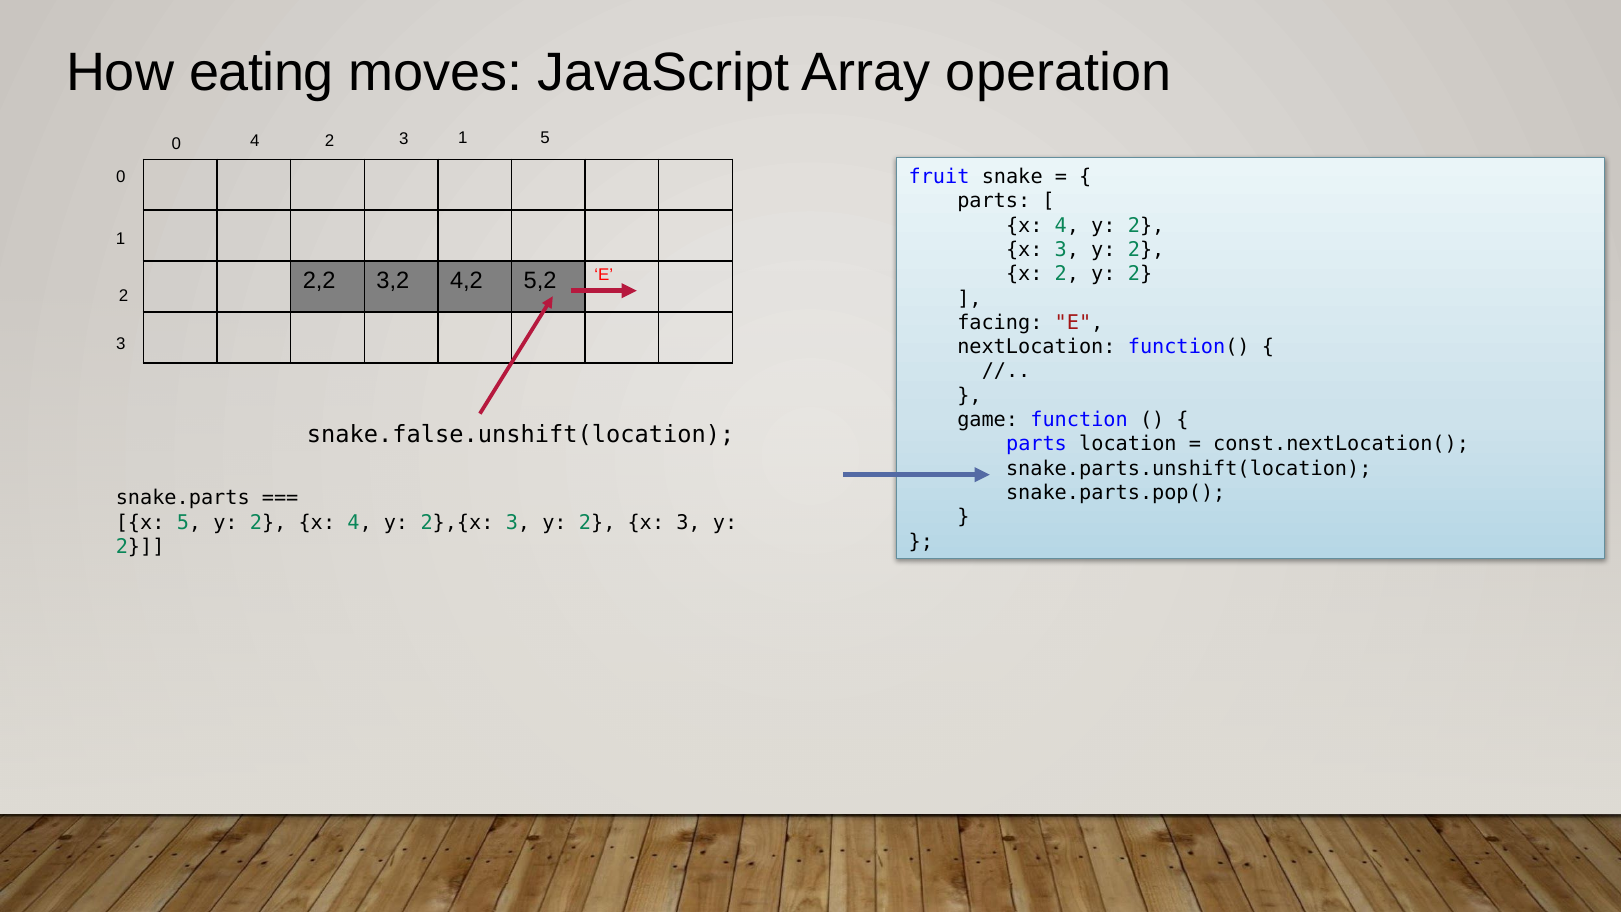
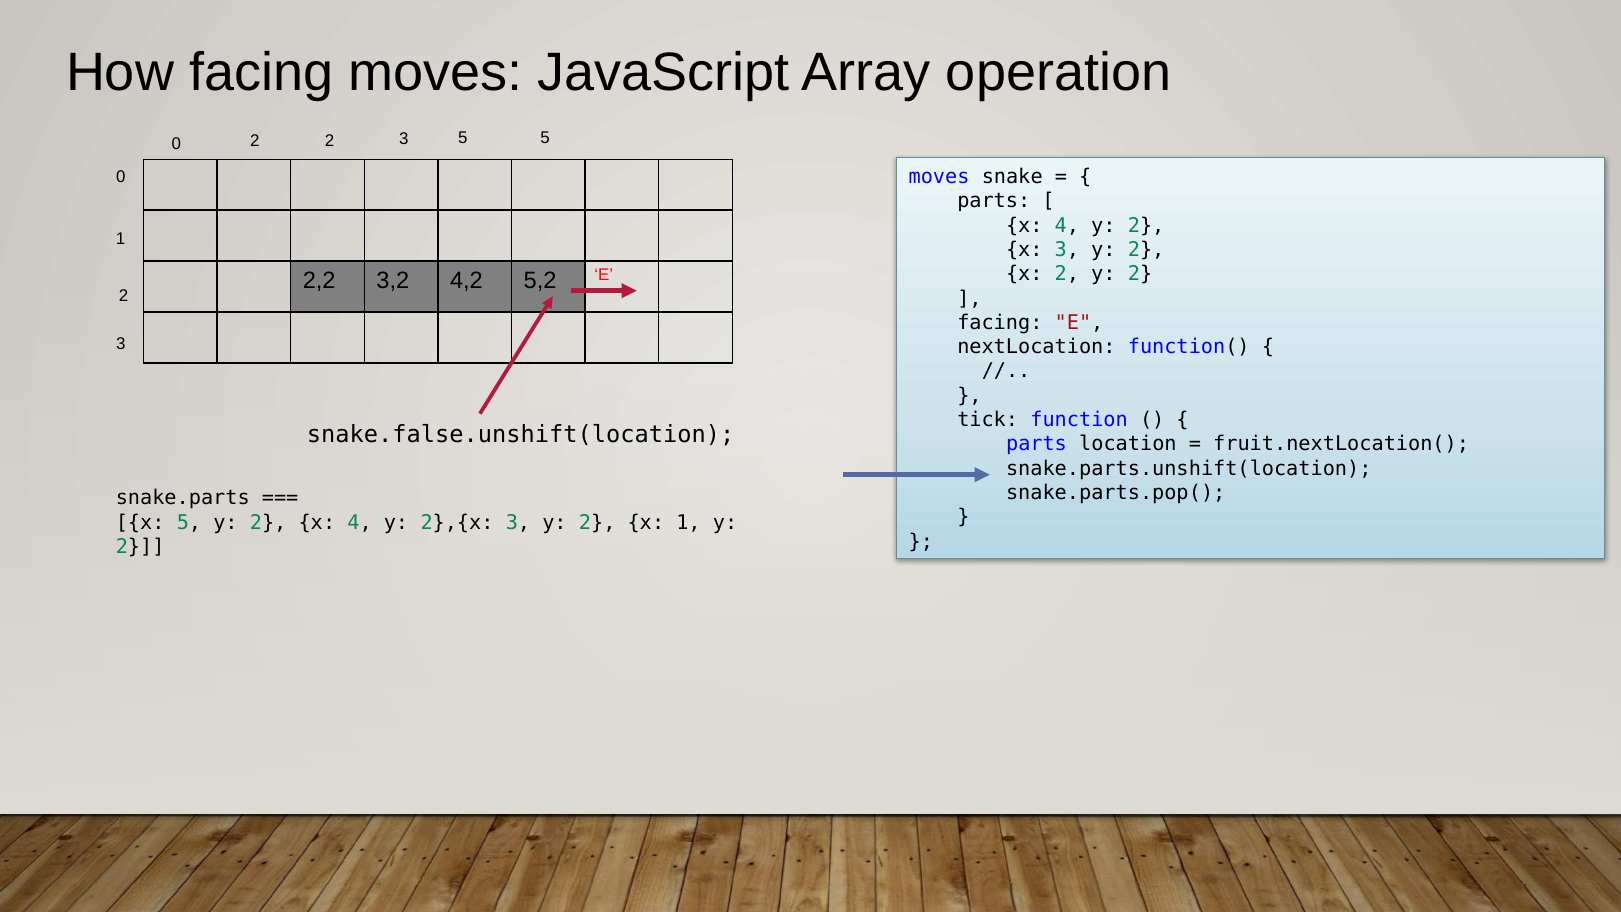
How eating: eating -> facing
0 4: 4 -> 2
3 1: 1 -> 5
fruit at (939, 177): fruit -> moves
game: game -> tick
const.nextLocation(: const.nextLocation( -> fruit.nextLocation(
3 at (688, 522): 3 -> 1
